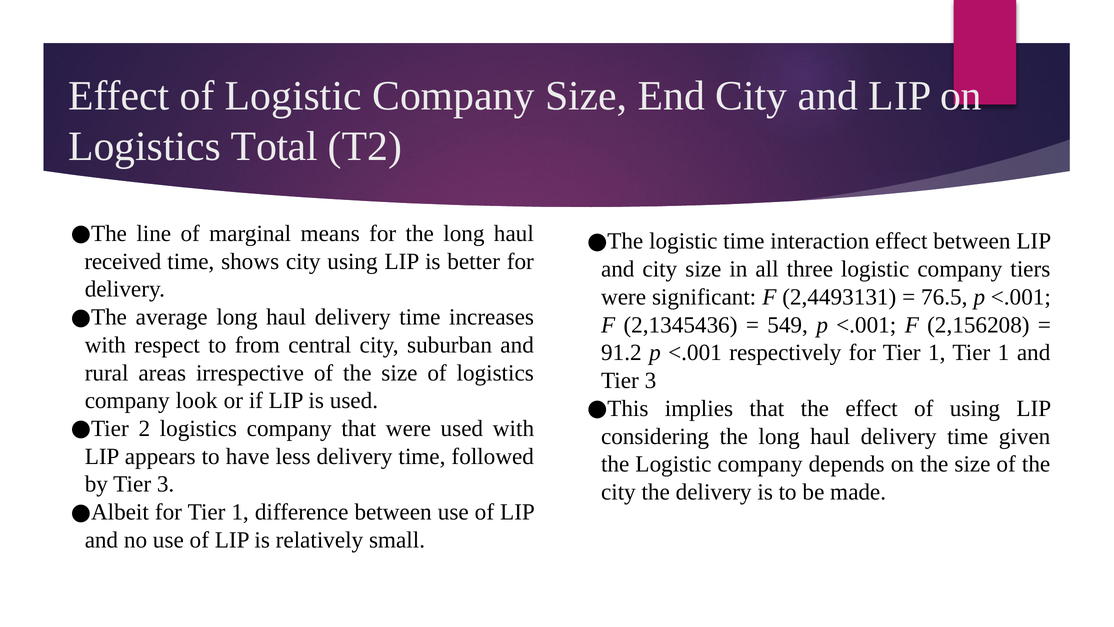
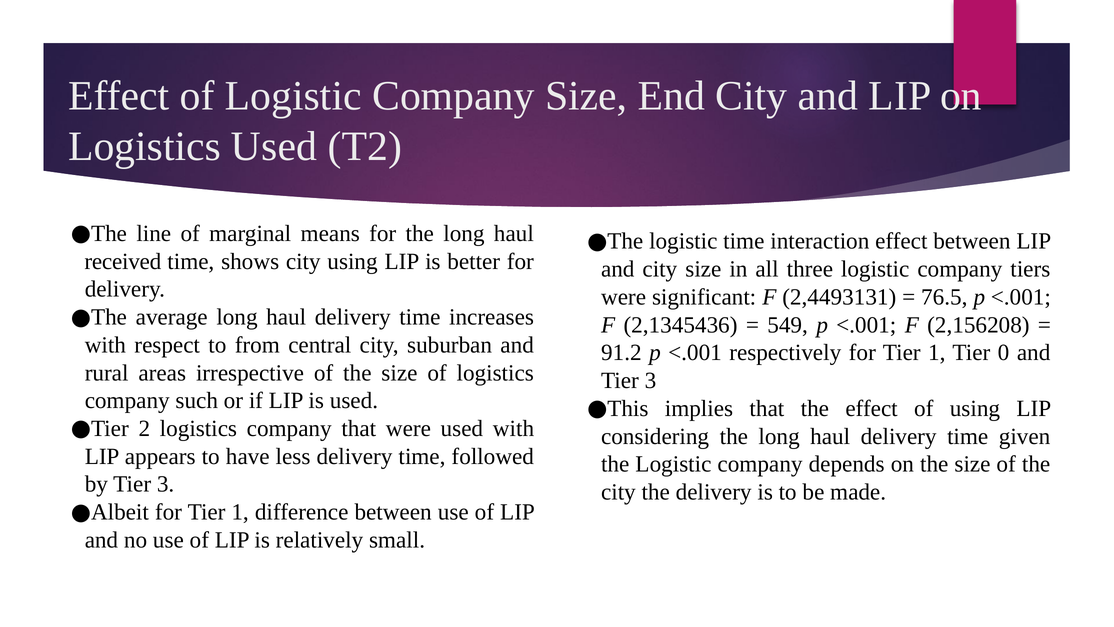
Logistics Total: Total -> Used
1 Tier 1: 1 -> 0
look: look -> such
